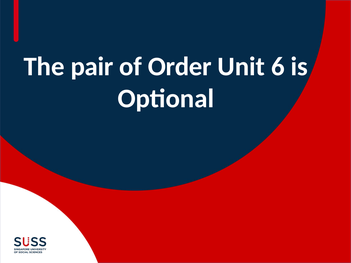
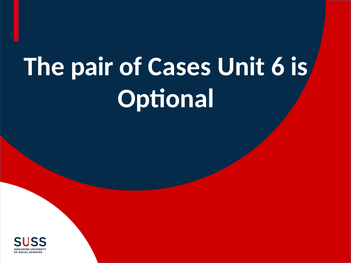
Order: Order -> Cases
